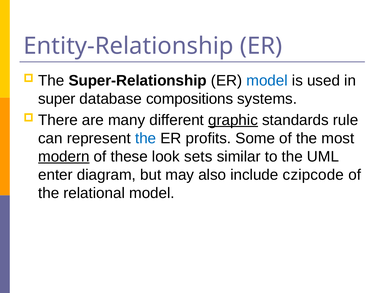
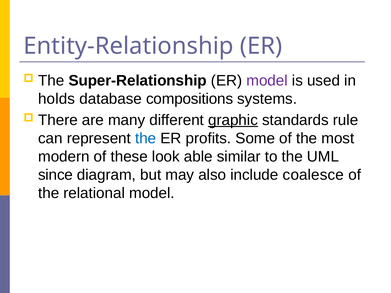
model at (267, 81) colour: blue -> purple
super: super -> holds
modern underline: present -> none
sets: sets -> able
enter: enter -> since
czipcode: czipcode -> coalesce
